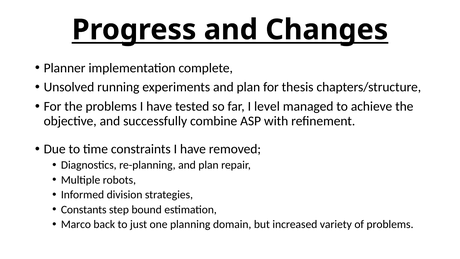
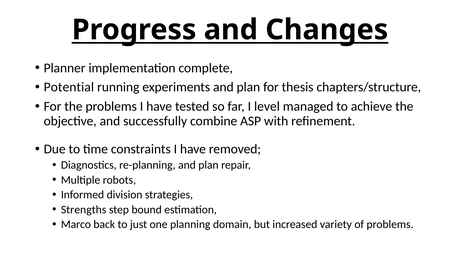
Unsolved: Unsolved -> Potential
Constants: Constants -> Strengths
